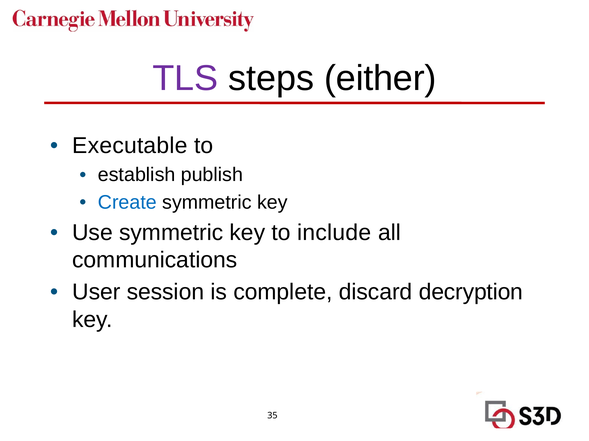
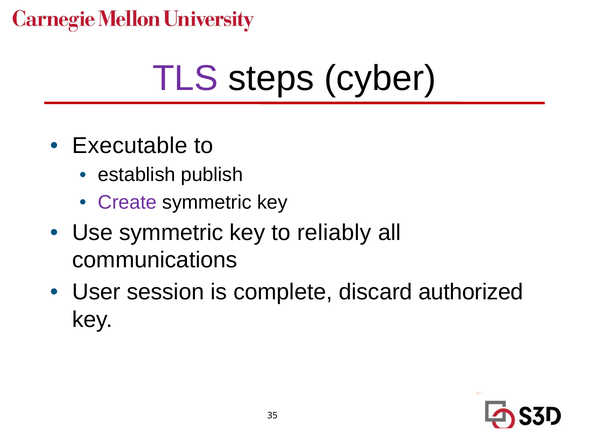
either: either -> cyber
Create colour: blue -> purple
include: include -> reliably
decryption: decryption -> authorized
